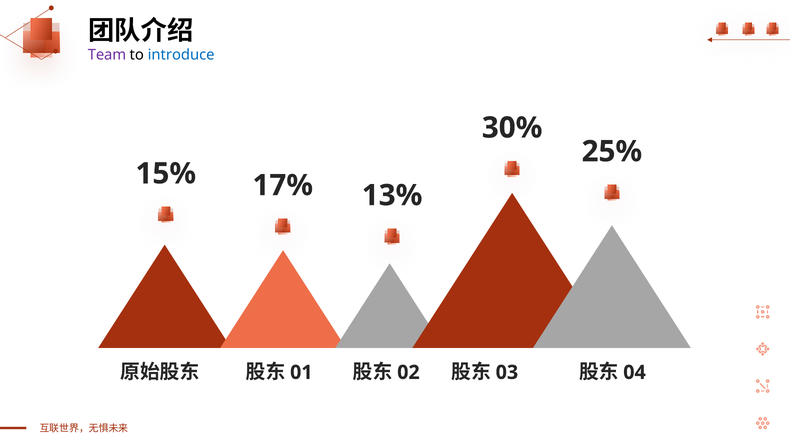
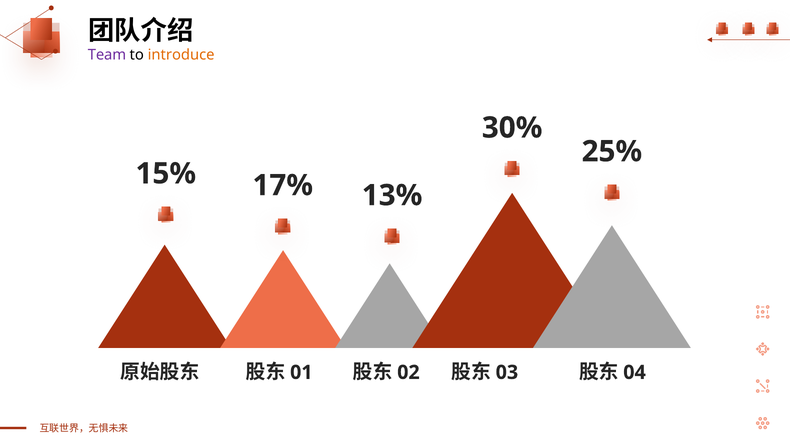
introduce colour: blue -> orange
